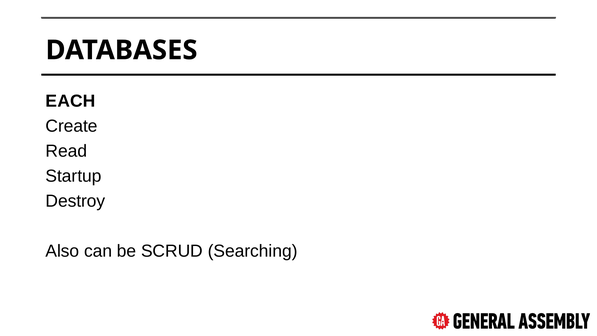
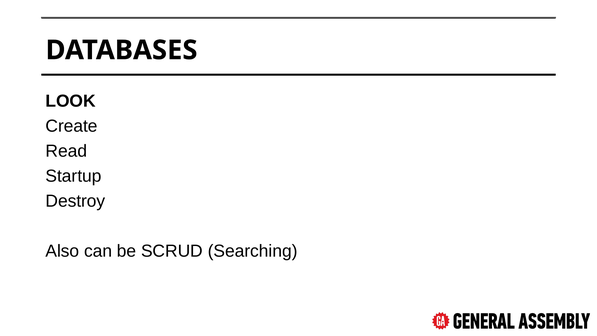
EACH: EACH -> LOOK
